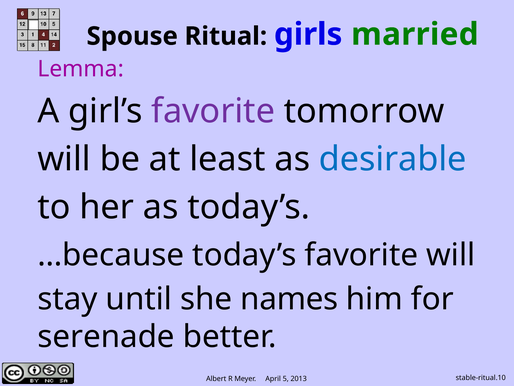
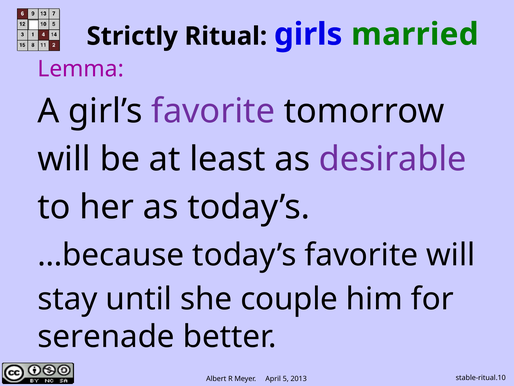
Spouse: Spouse -> Strictly
desirable colour: blue -> purple
names: names -> couple
